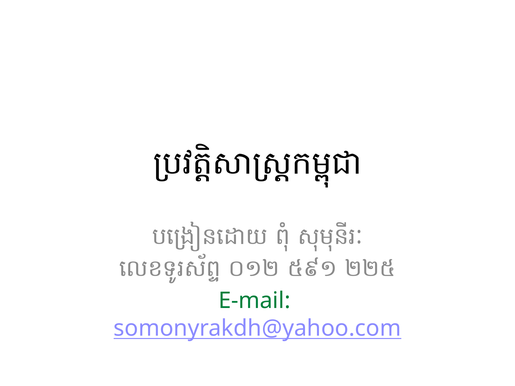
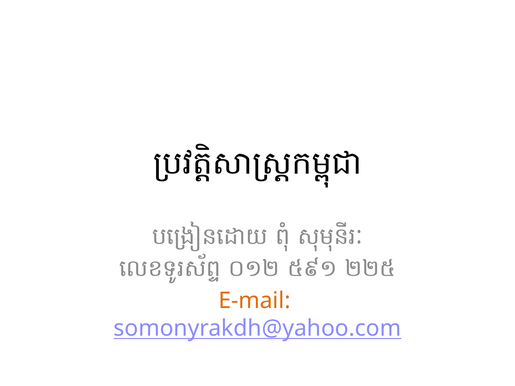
E-mail colour: green -> orange
